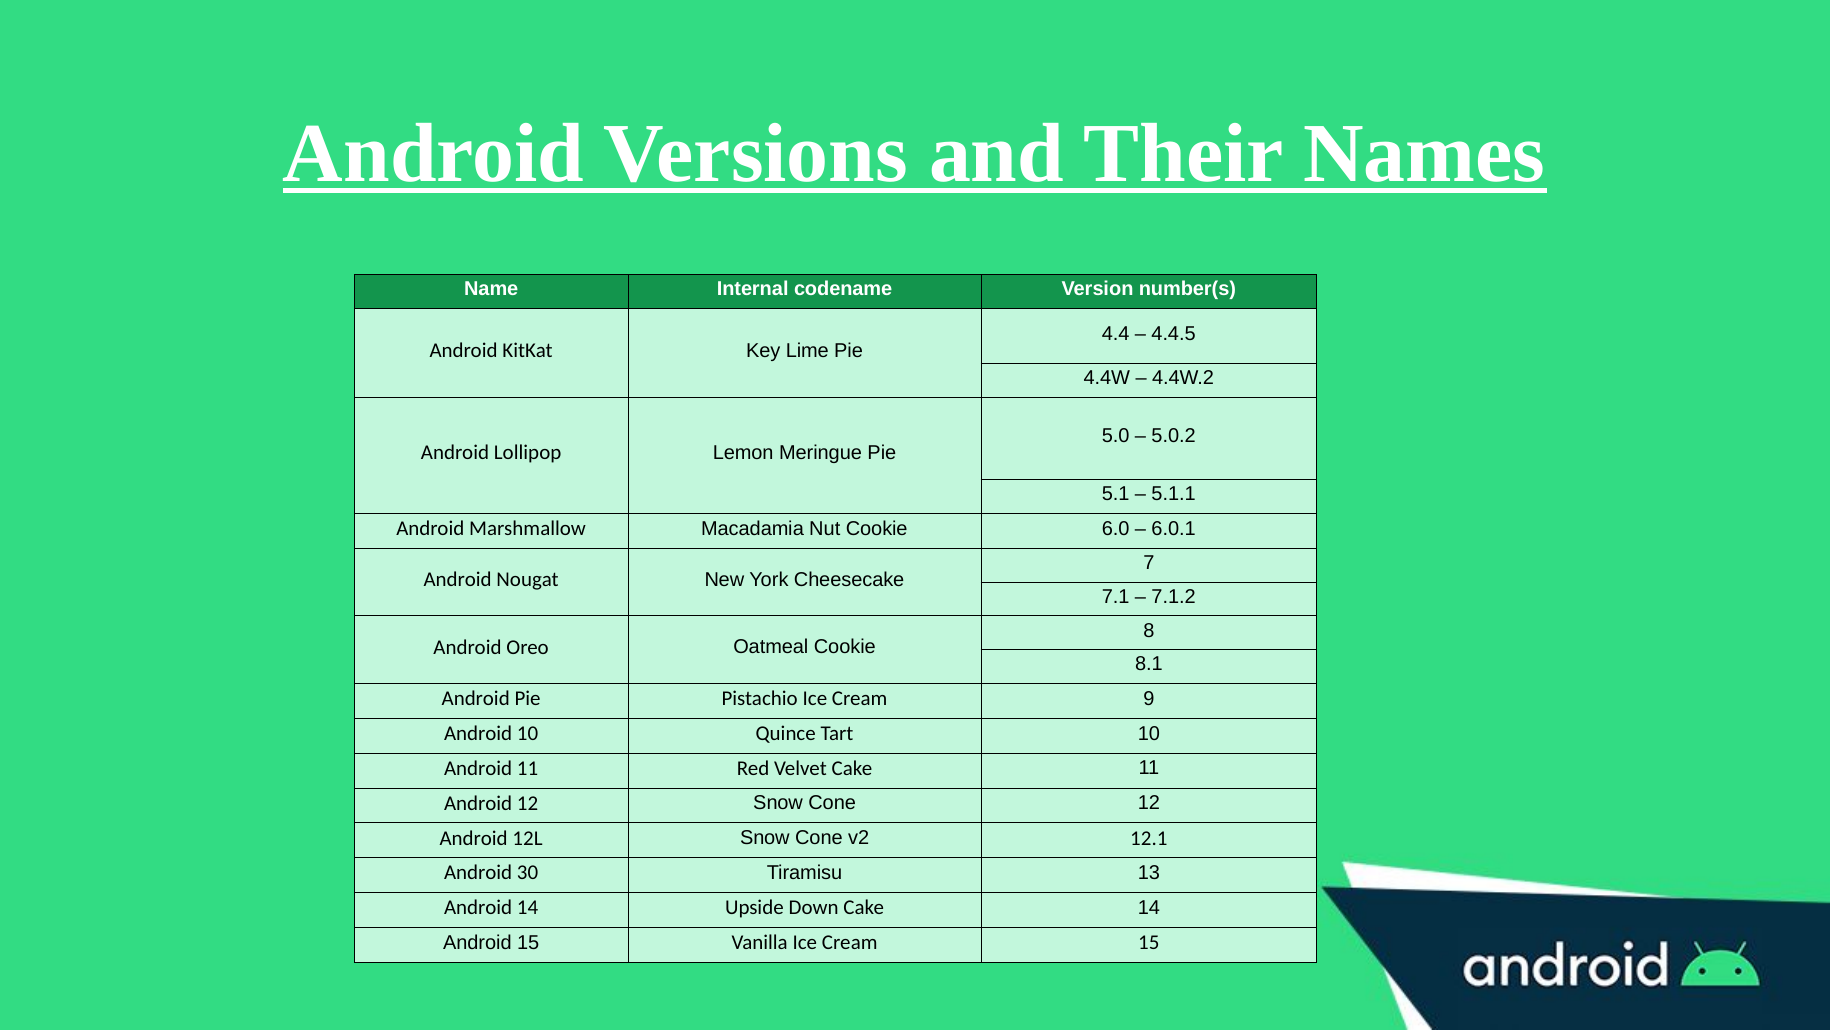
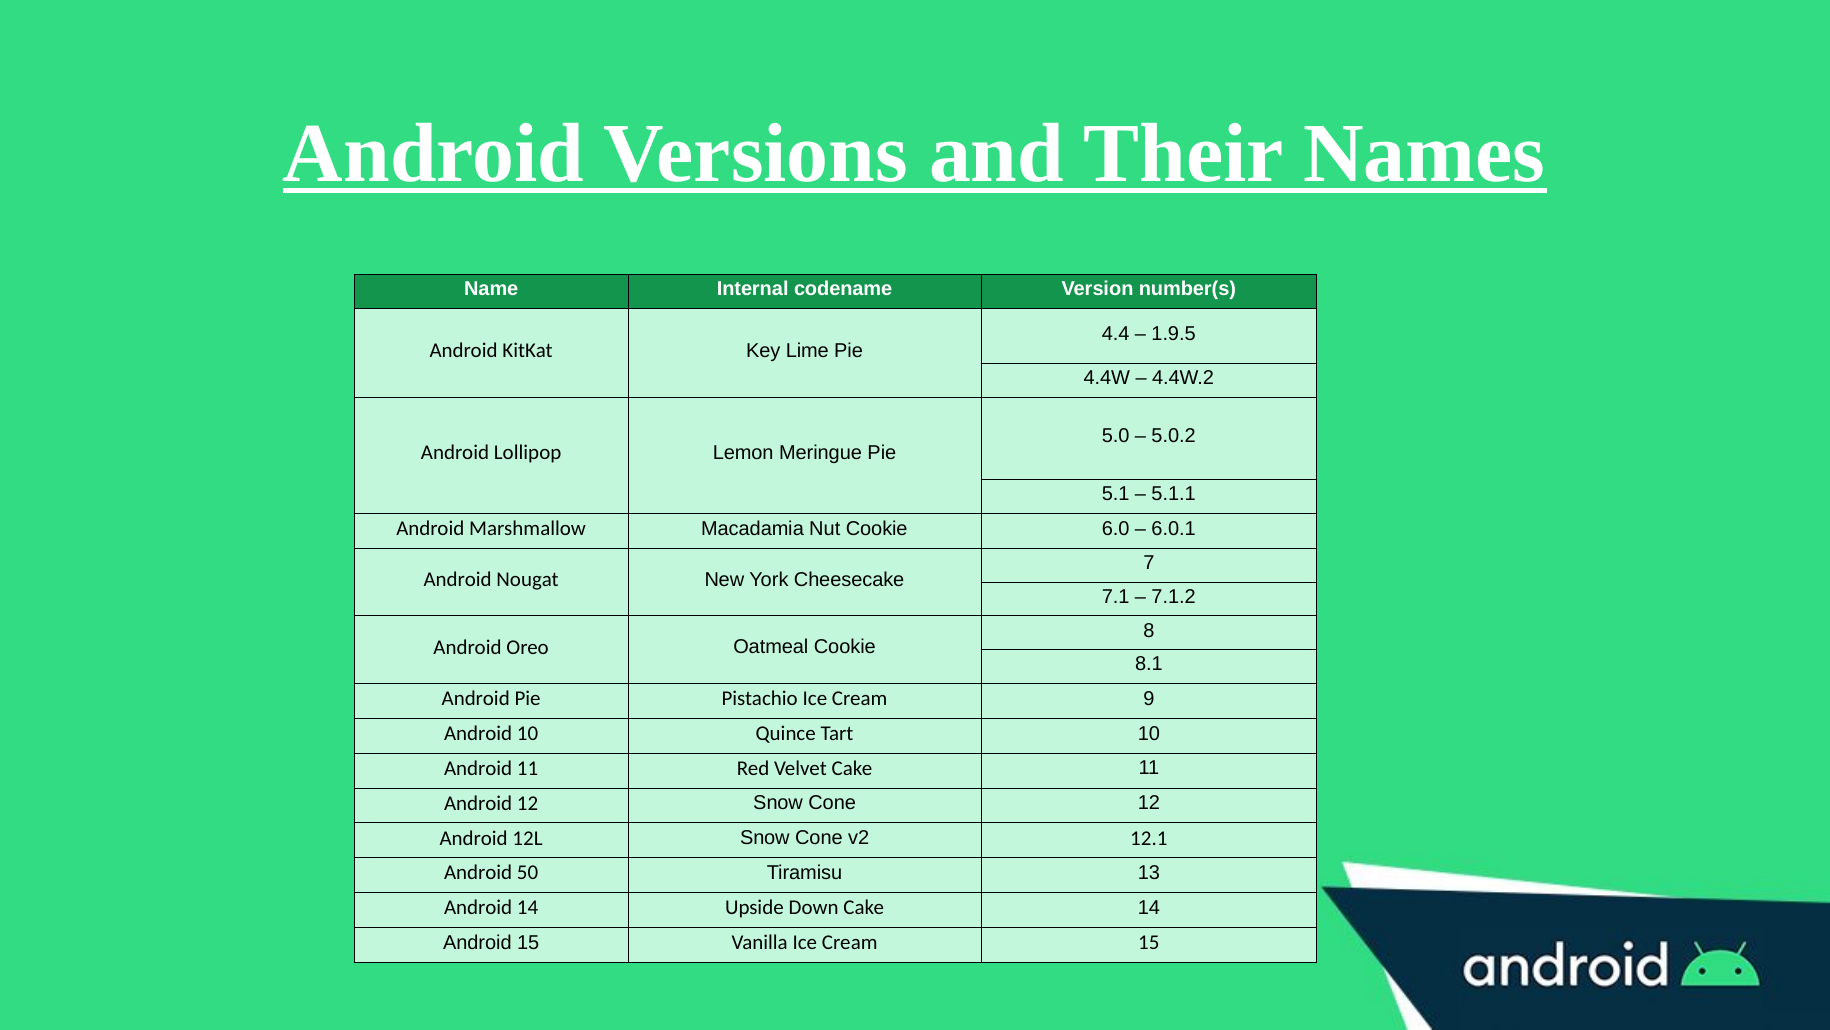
4.4.5: 4.4.5 -> 1.9.5
30: 30 -> 50
